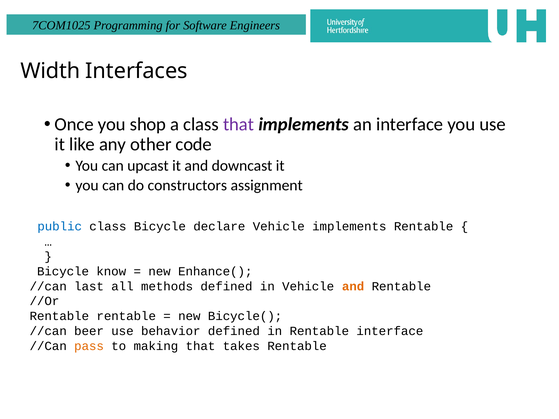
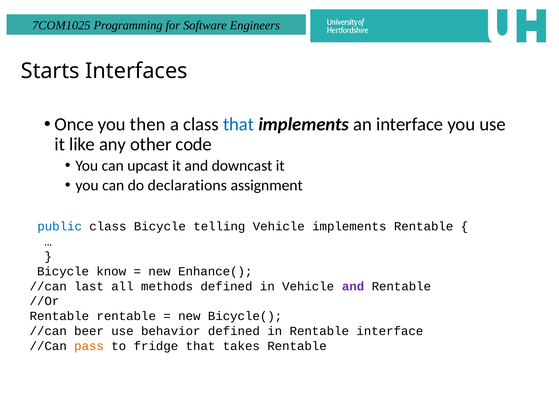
Width: Width -> Starts
shop: shop -> then
that at (239, 124) colour: purple -> blue
constructors: constructors -> declarations
declare: declare -> telling
and at (353, 287) colour: orange -> purple
making: making -> fridge
